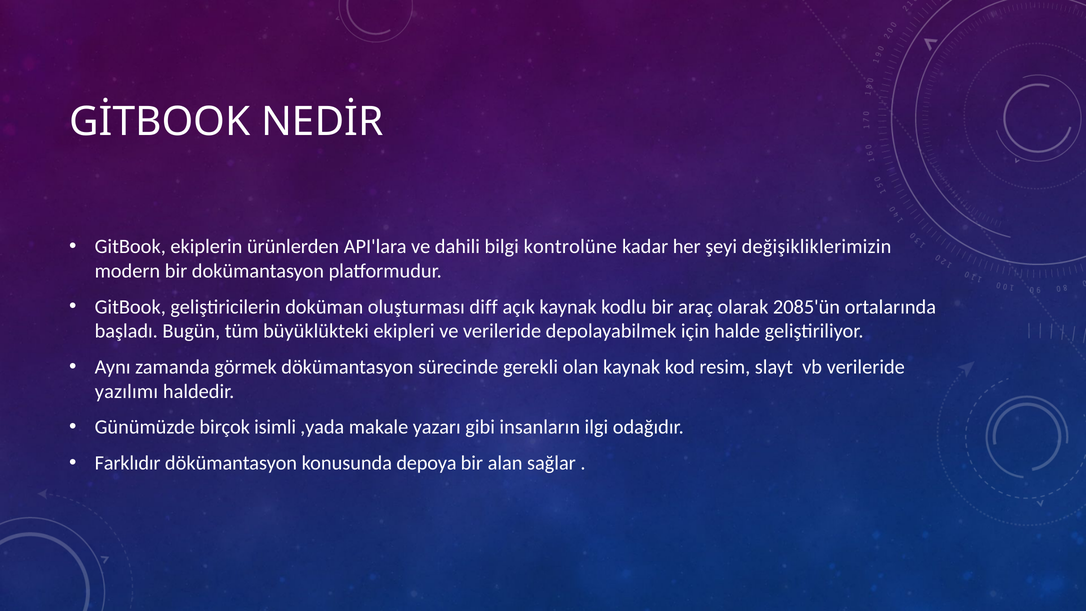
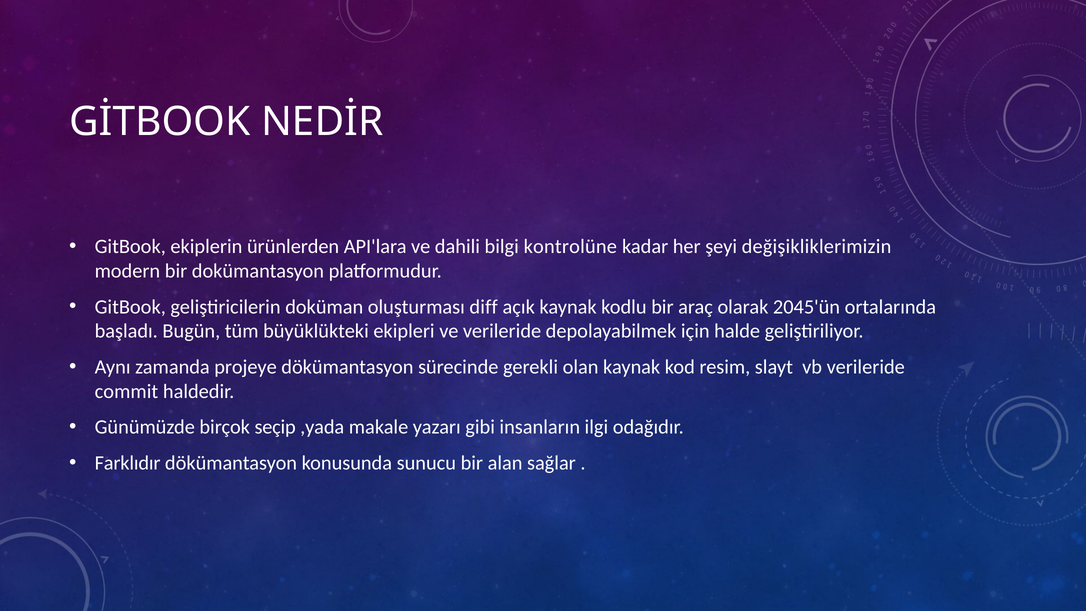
2085'ün: 2085'ün -> 2045'ün
görmek: görmek -> projeye
yazılımı: yazılımı -> commit
isimli: isimli -> seçip
depoya: depoya -> sunucu
